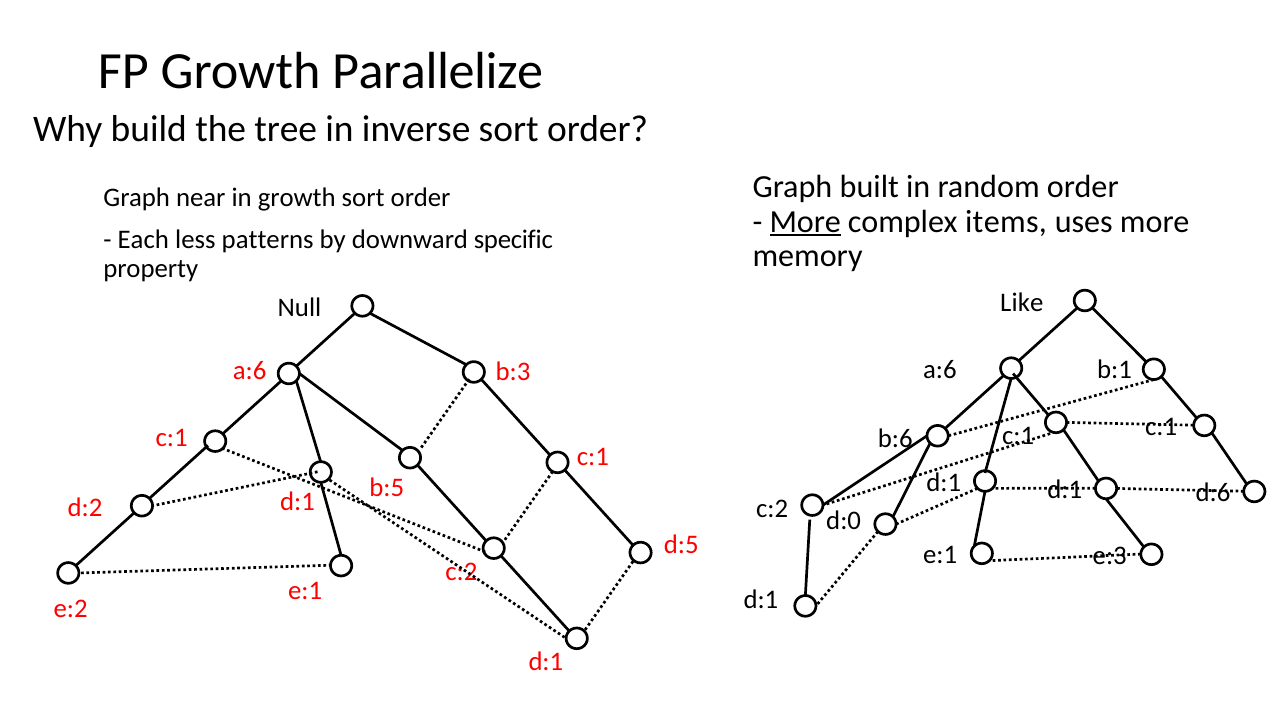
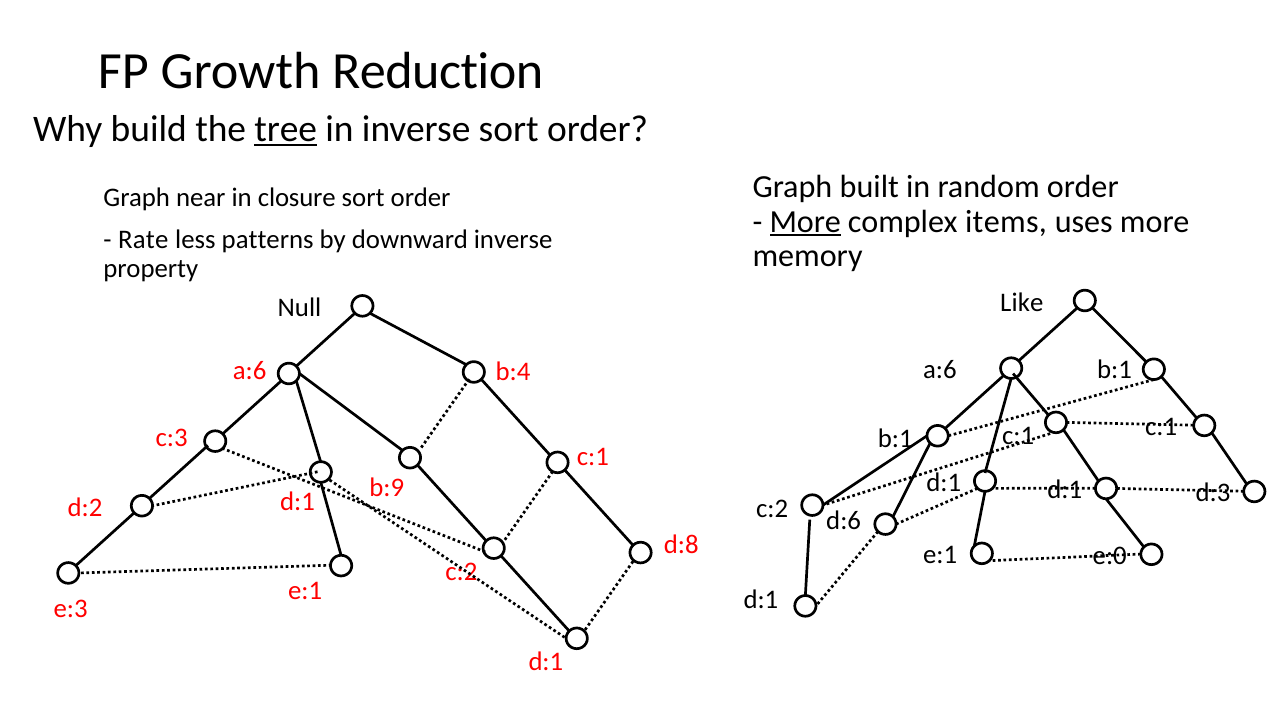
Parallelize: Parallelize -> Reduction
tree underline: none -> present
in growth: growth -> closure
Each: Each -> Rate
downward specific: specific -> inverse
b:3: b:3 -> b:4
c:1 at (172, 437): c:1 -> c:3
b:6 at (895, 439): b:6 -> b:1
b:5: b:5 -> b:9
d:6: d:6 -> d:3
d:0: d:0 -> d:6
d:5: d:5 -> d:8
e:3: e:3 -> e:0
e:2: e:2 -> e:3
